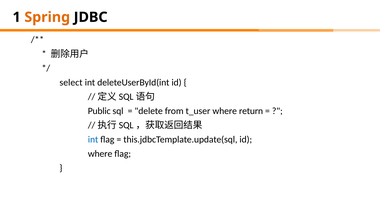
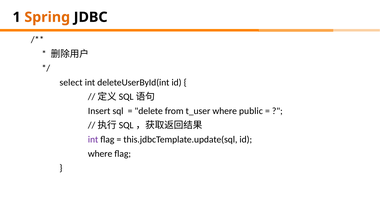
Public: Public -> Insert
return: return -> public
int at (93, 139) colour: blue -> purple
